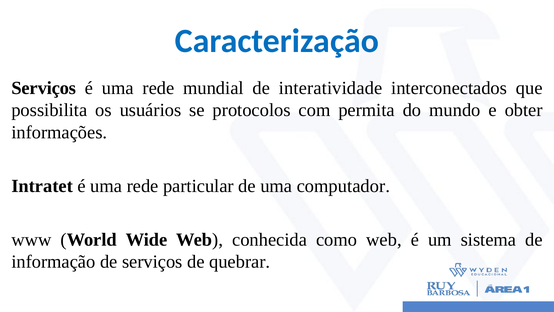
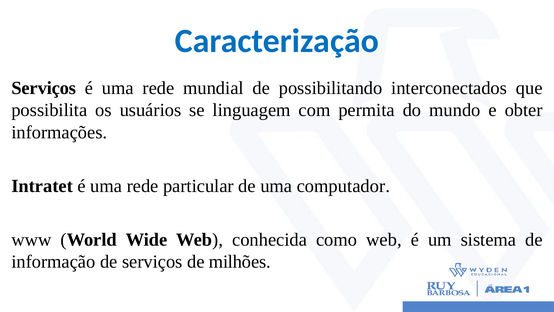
interatividade: interatividade -> possibilitando
protocolos: protocolos -> linguagem
quebrar: quebrar -> milhões
